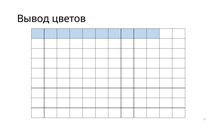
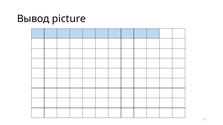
цветов: цветов -> picture
